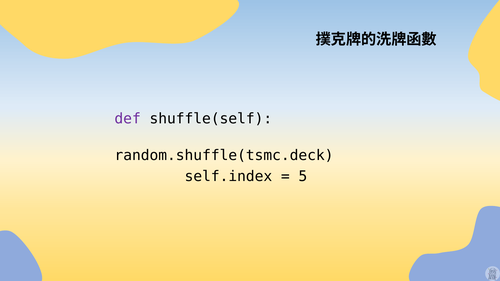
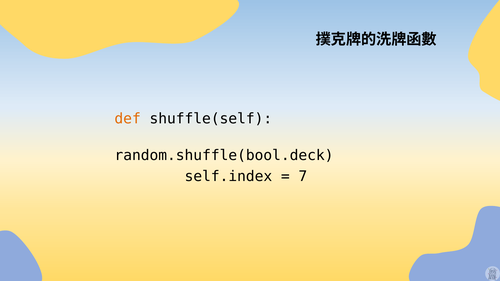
def colour: purple -> orange
random.shuffle(tsmc.deck: random.shuffle(tsmc.deck -> random.shuffle(bool.deck
5: 5 -> 7
